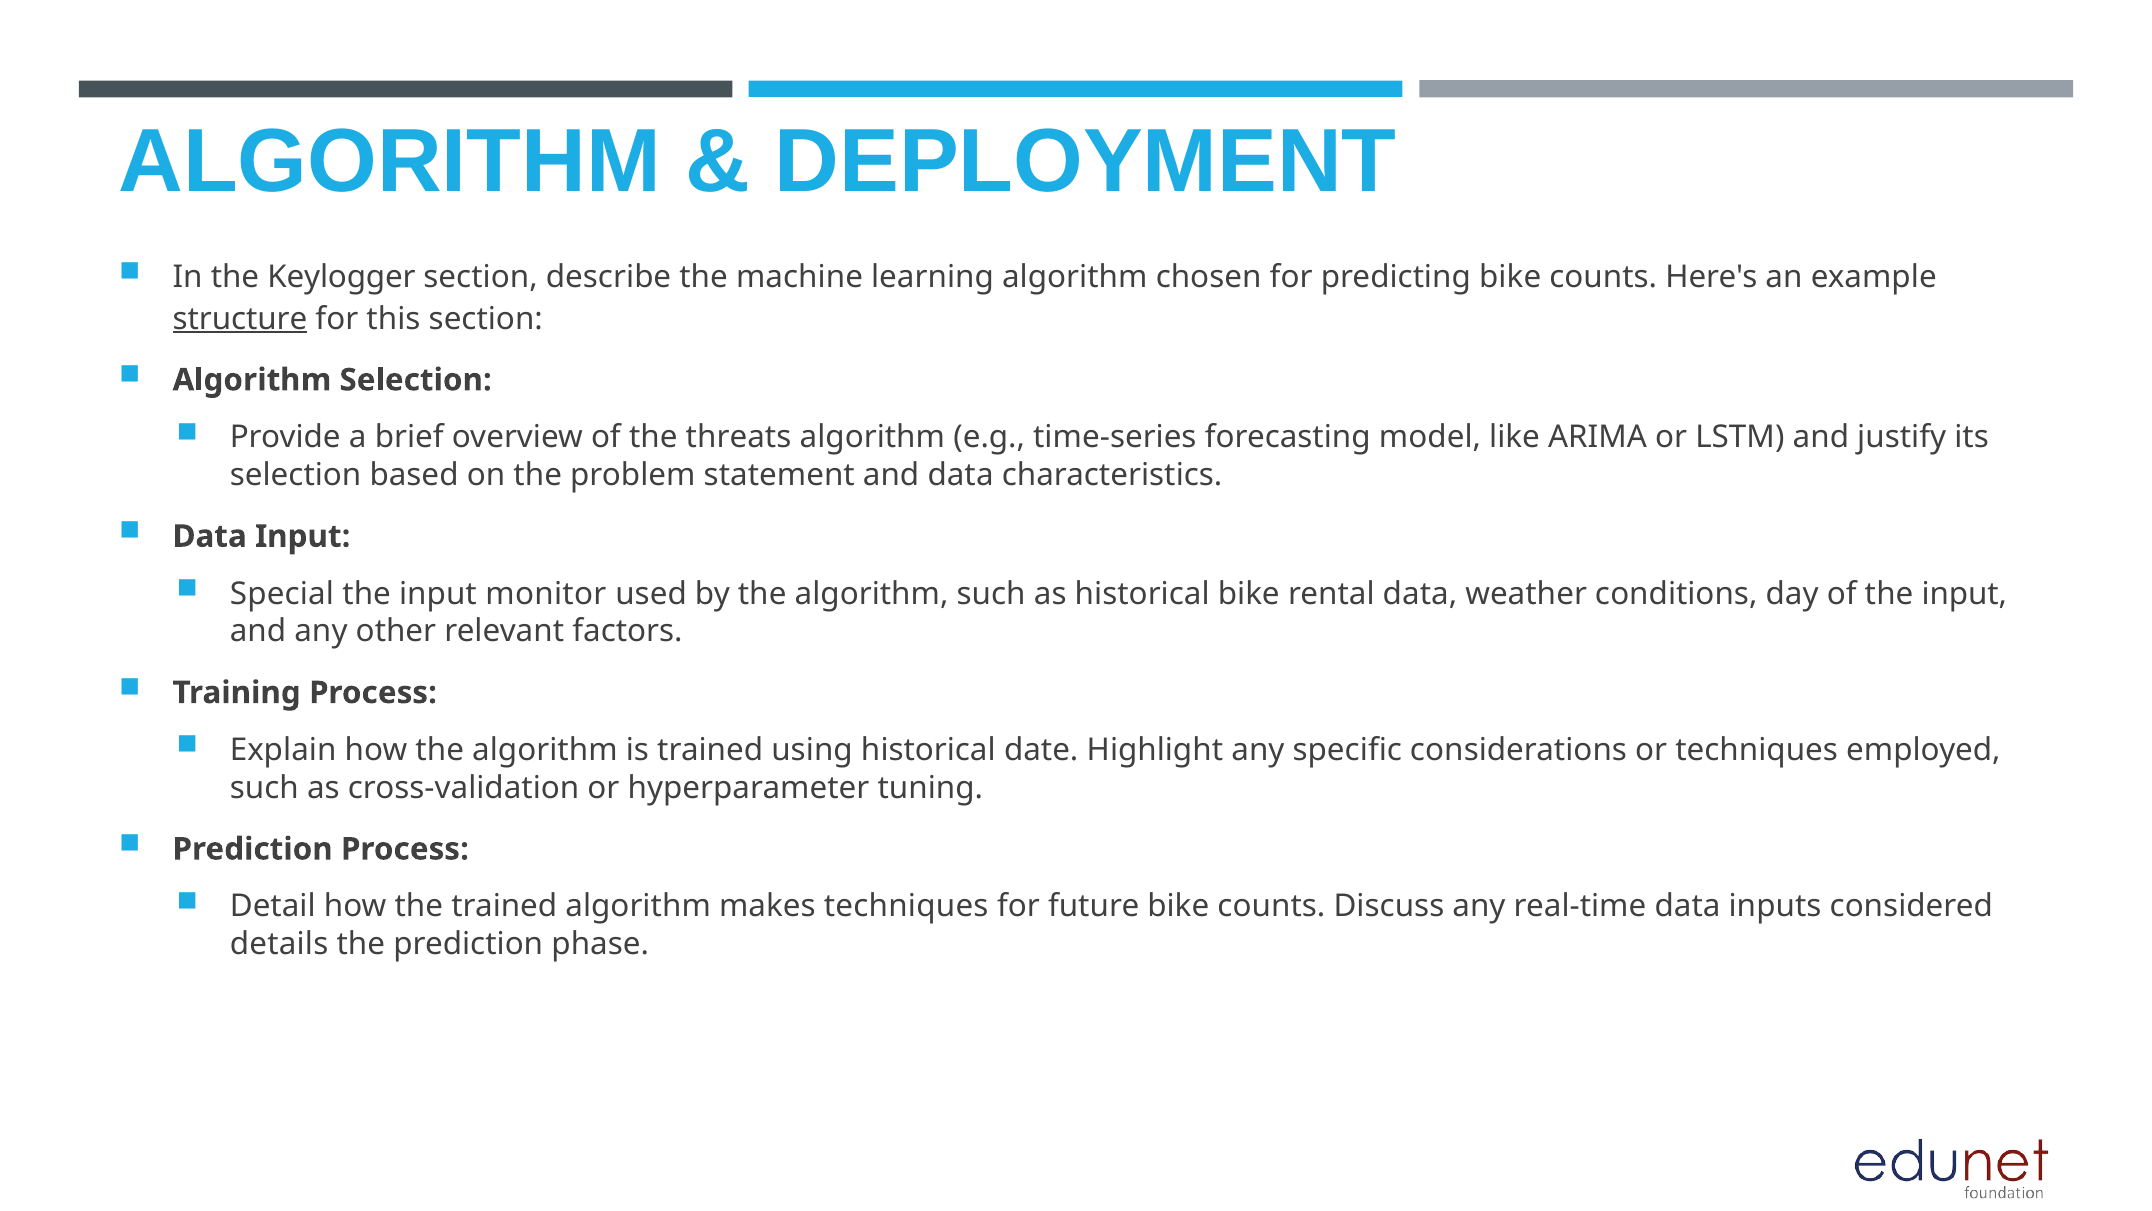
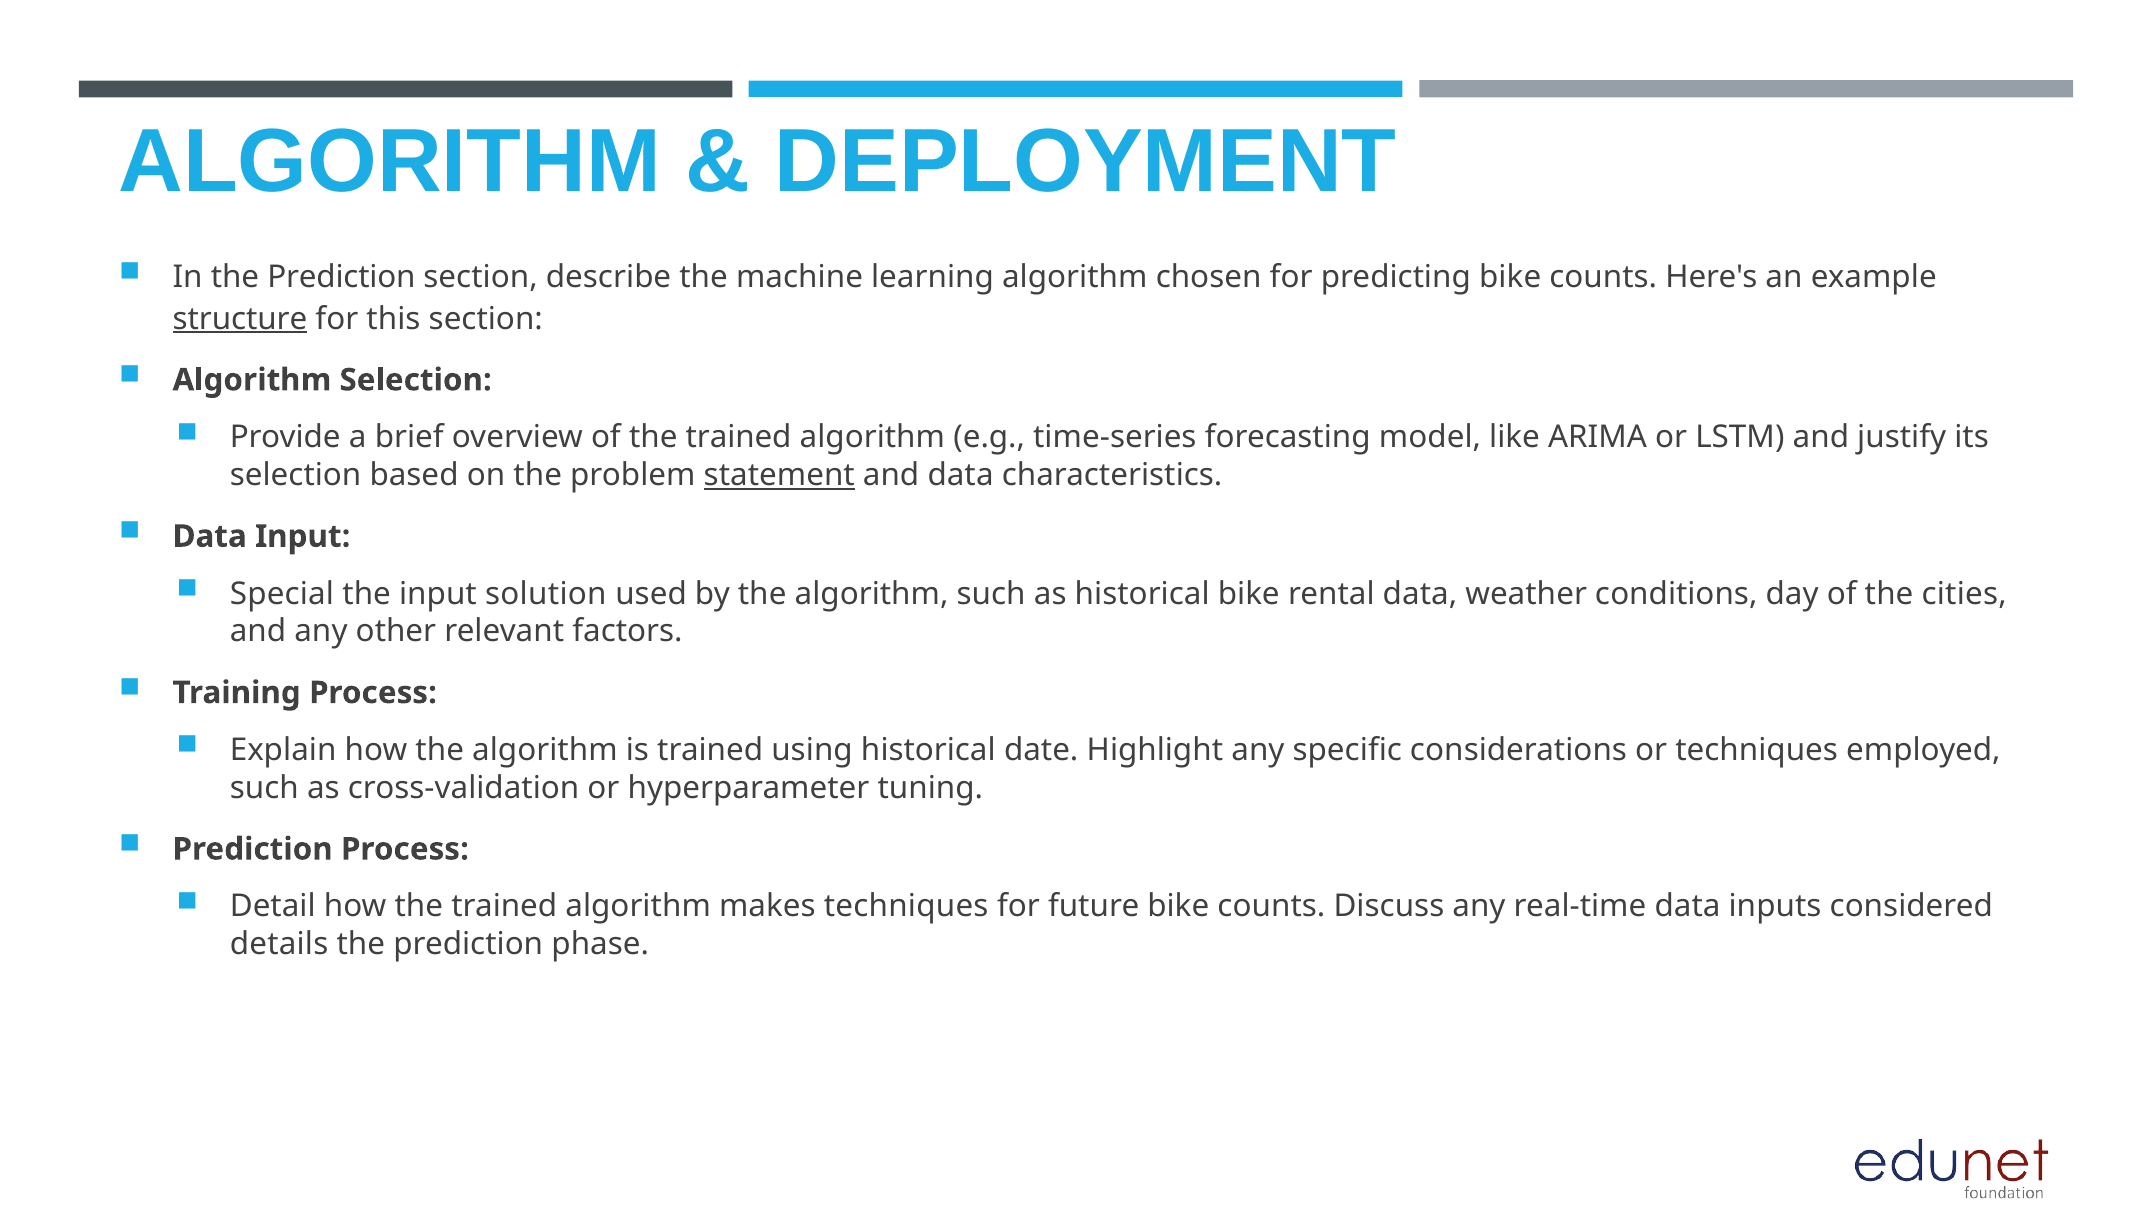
In the Keylogger: Keylogger -> Prediction
of the threats: threats -> trained
statement underline: none -> present
monitor: monitor -> solution
of the input: input -> cities
